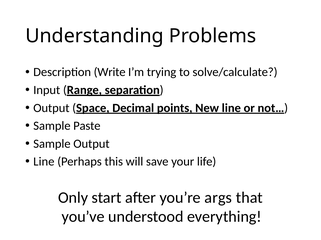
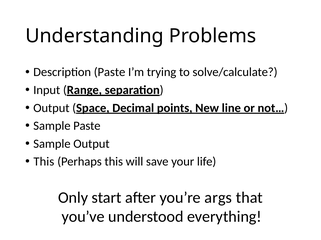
Description Write: Write -> Paste
Line at (44, 162): Line -> This
